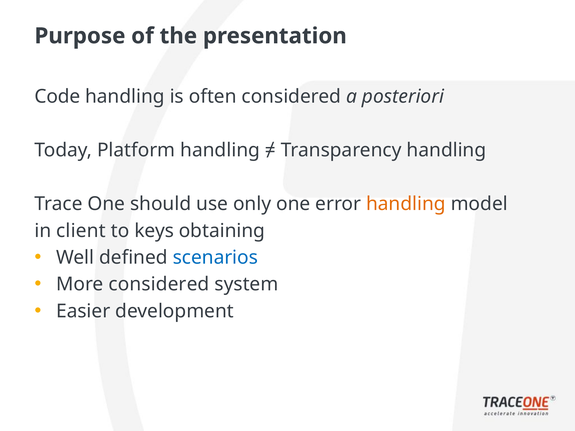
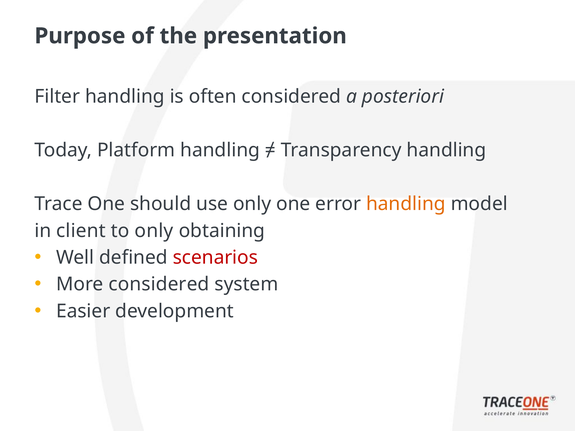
Code: Code -> Filter
to keys: keys -> only
scenarios colour: blue -> red
